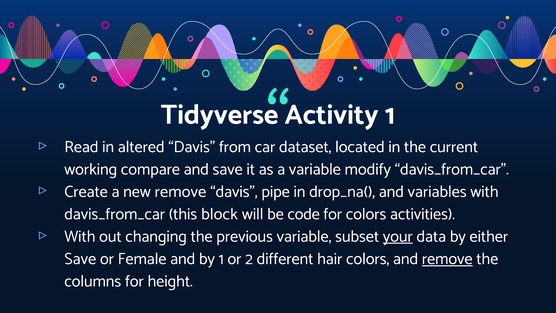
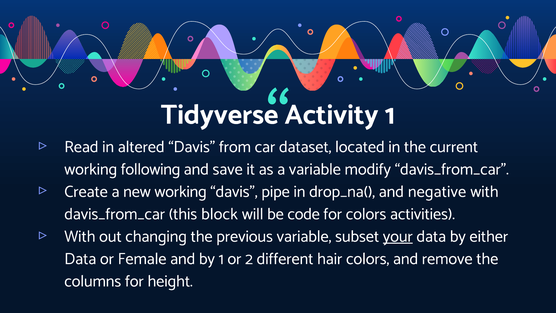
compare: compare -> following
new remove: remove -> working
variables: variables -> negative
Save at (80, 259): Save -> Data
remove at (447, 259) underline: present -> none
